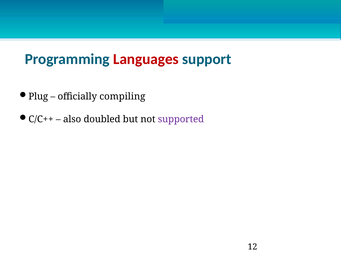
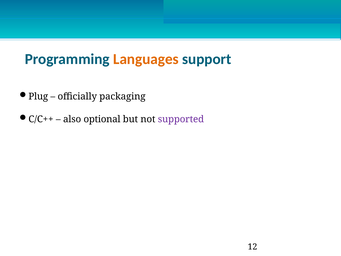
Languages colour: red -> orange
compiling: compiling -> packaging
doubled: doubled -> optional
